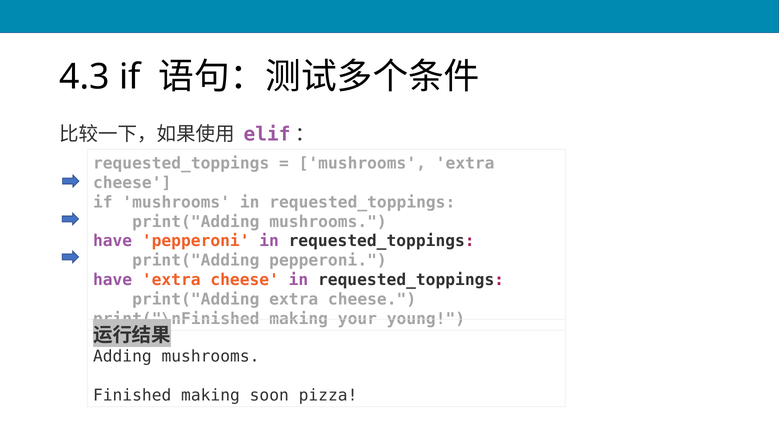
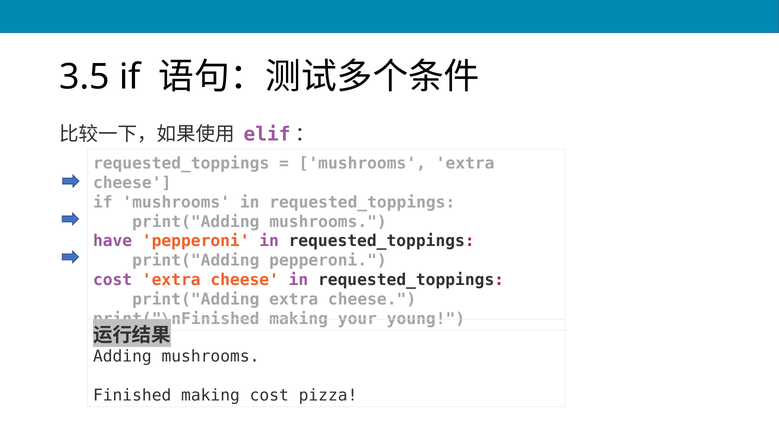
4.3: 4.3 -> 3.5
have at (113, 280): have -> cost
making soon: soon -> cost
